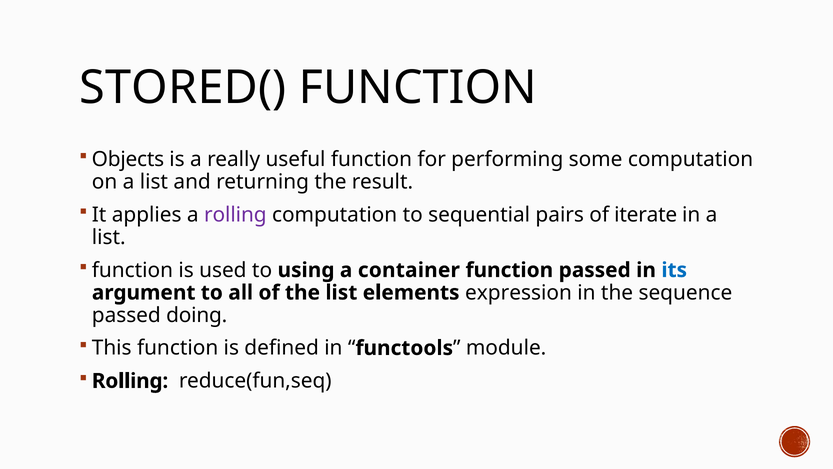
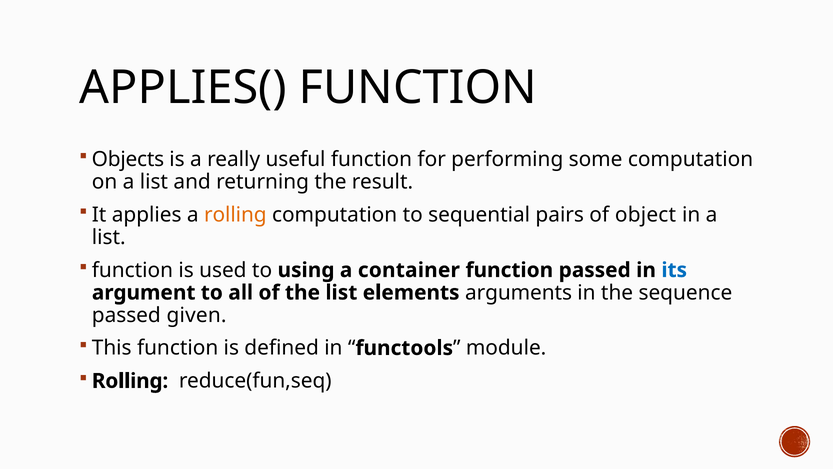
STORED(: STORED( -> APPLIES(
rolling at (235, 215) colour: purple -> orange
iterate: iterate -> object
expression: expression -> arguments
doing: doing -> given
